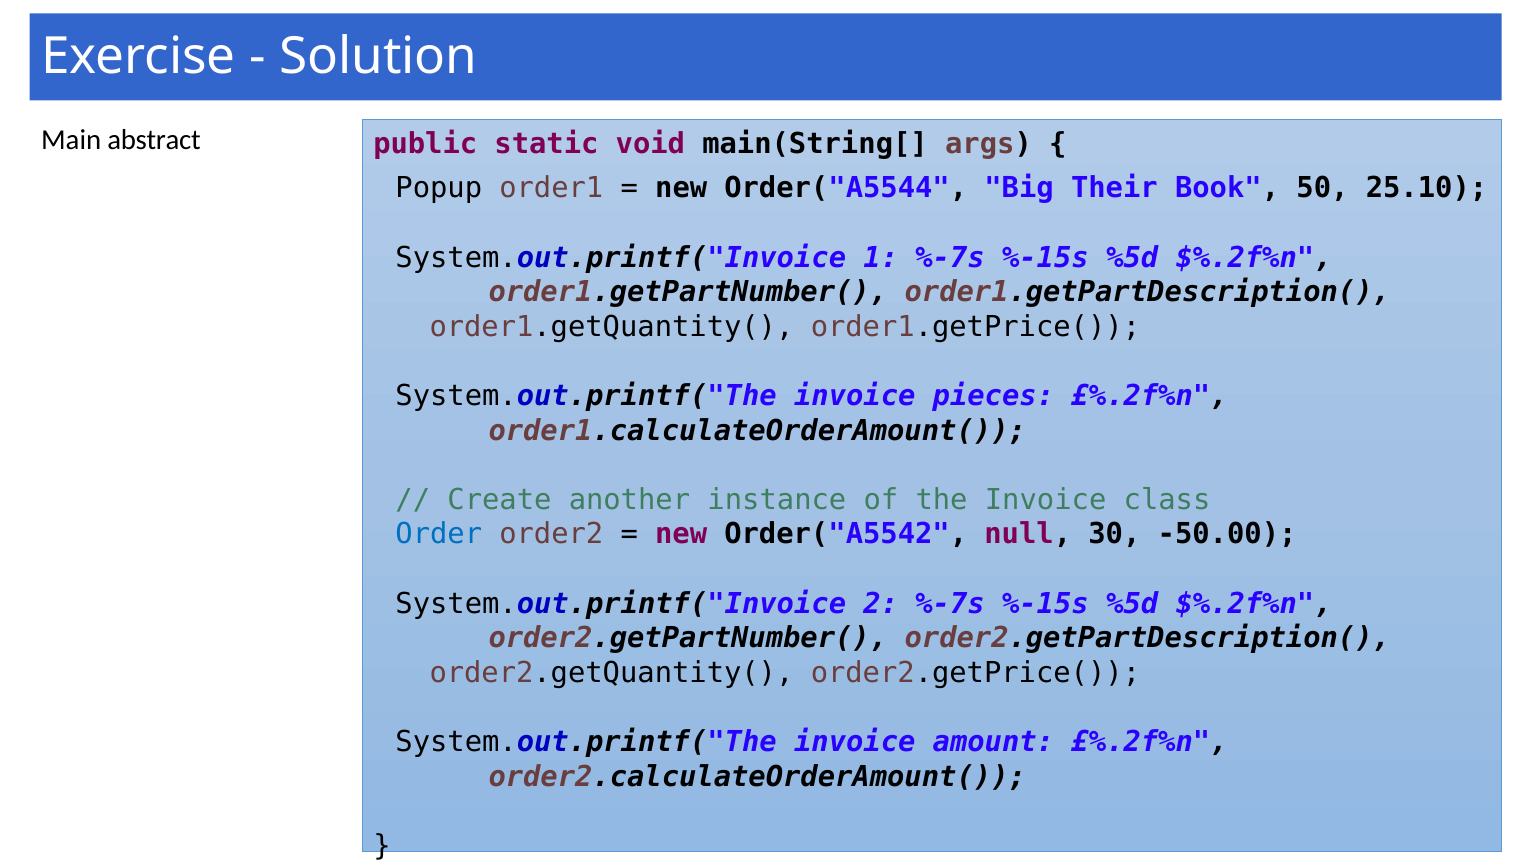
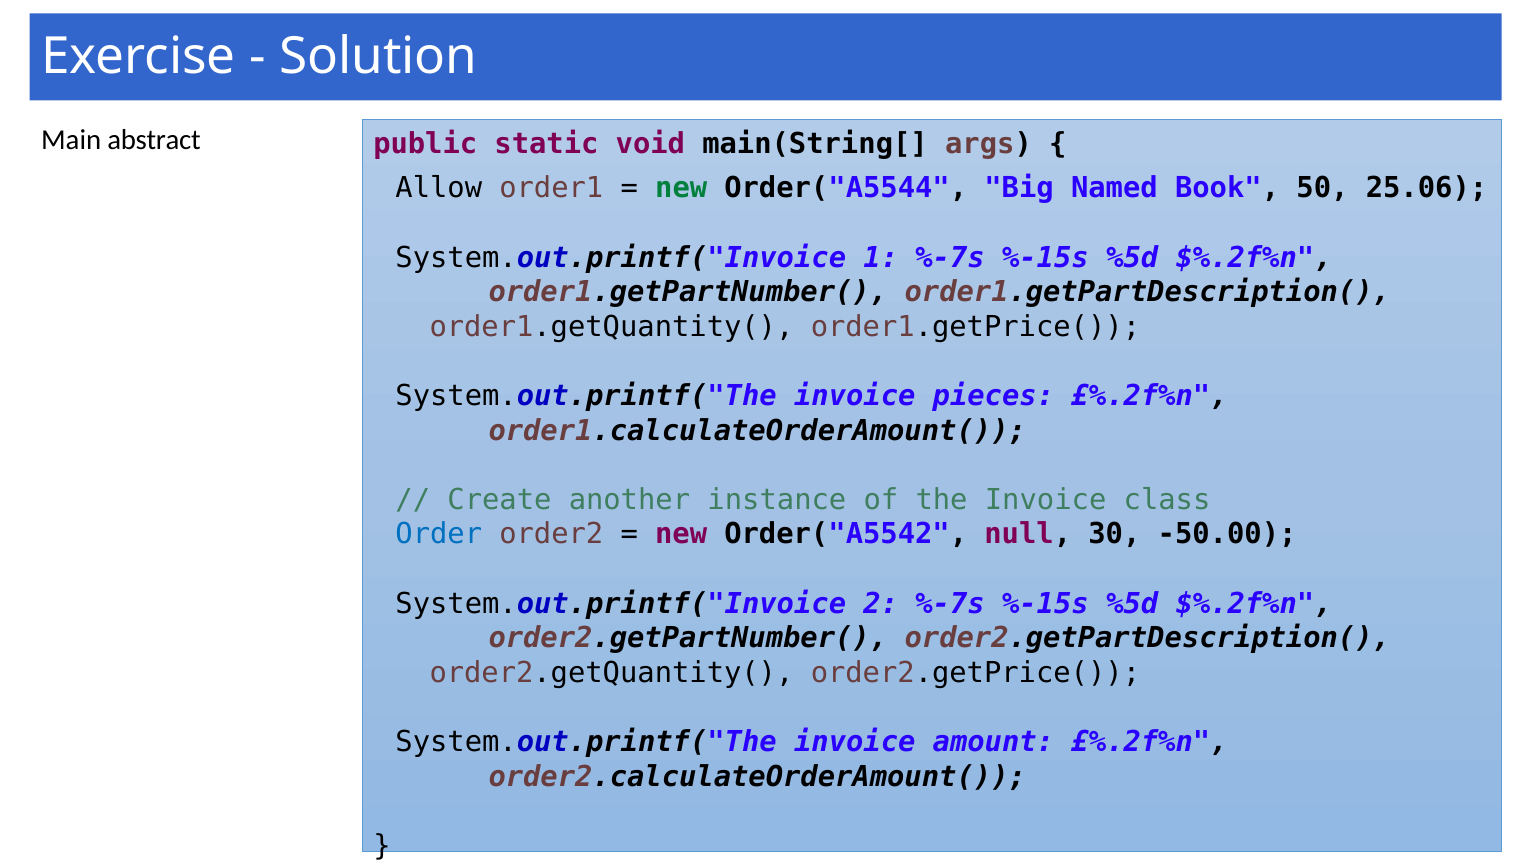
Popup: Popup -> Allow
new at (681, 188) colour: black -> green
Their: Their -> Named
25.10: 25.10 -> 25.06
